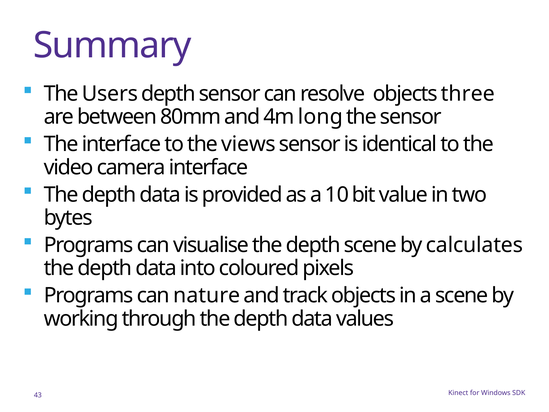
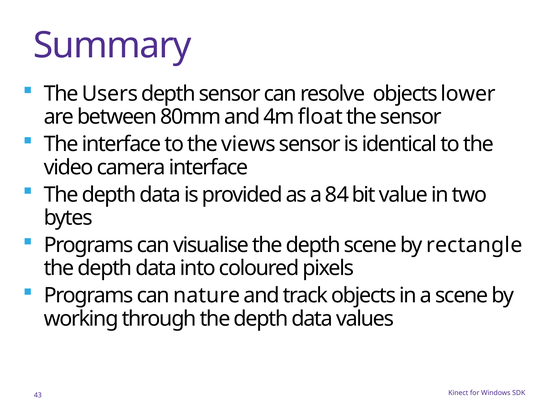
three: three -> lower
long: long -> float
10: 10 -> 84
calculates: calculates -> rectangle
